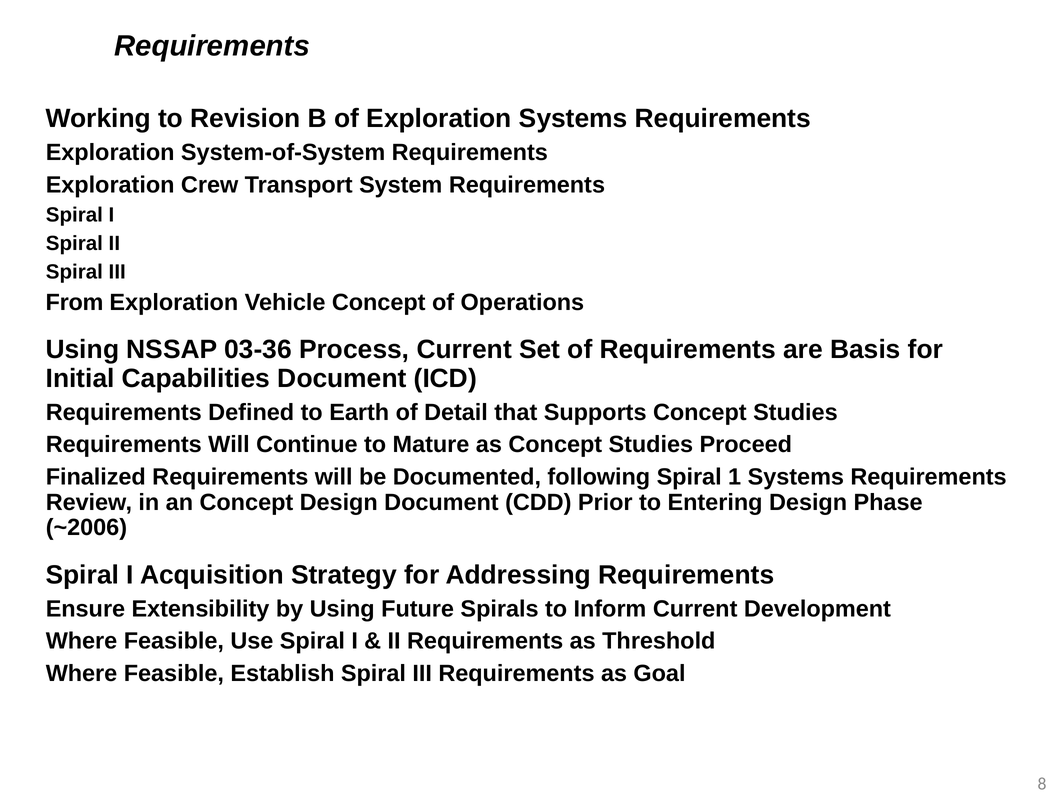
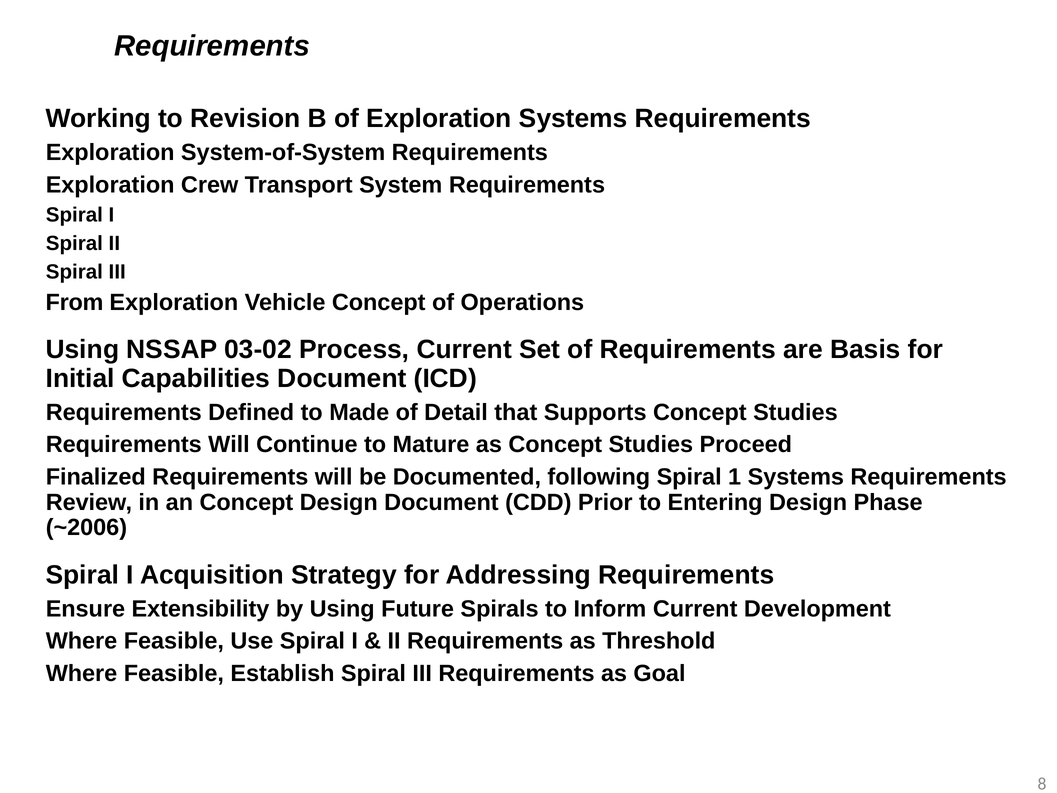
03-36: 03-36 -> 03-02
Earth: Earth -> Made
